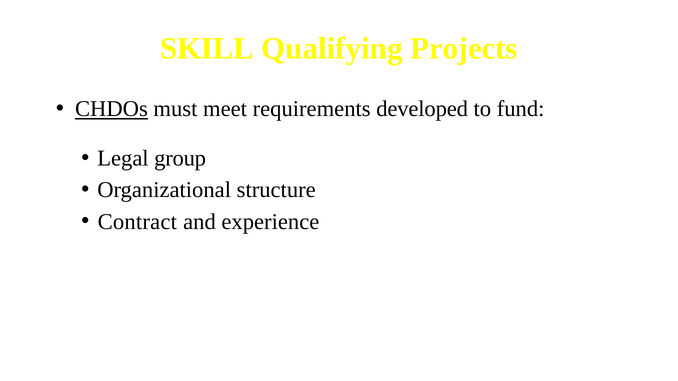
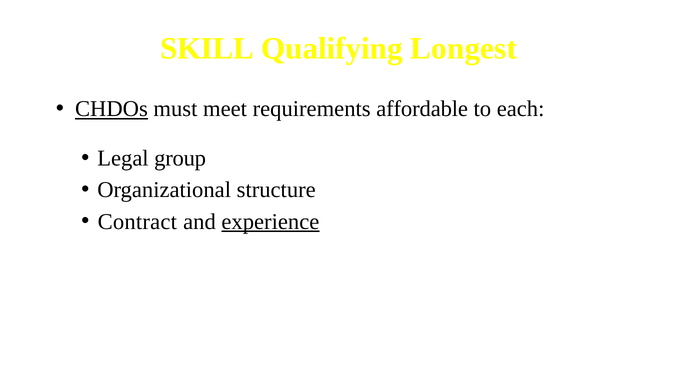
Projects: Projects -> Longest
developed: developed -> affordable
fund: fund -> each
experience underline: none -> present
